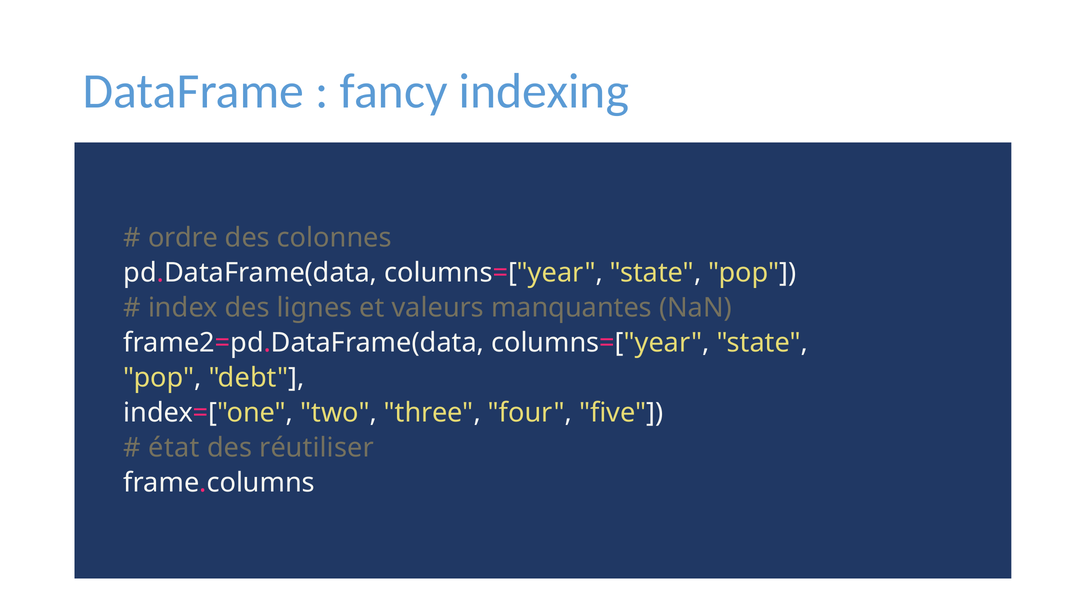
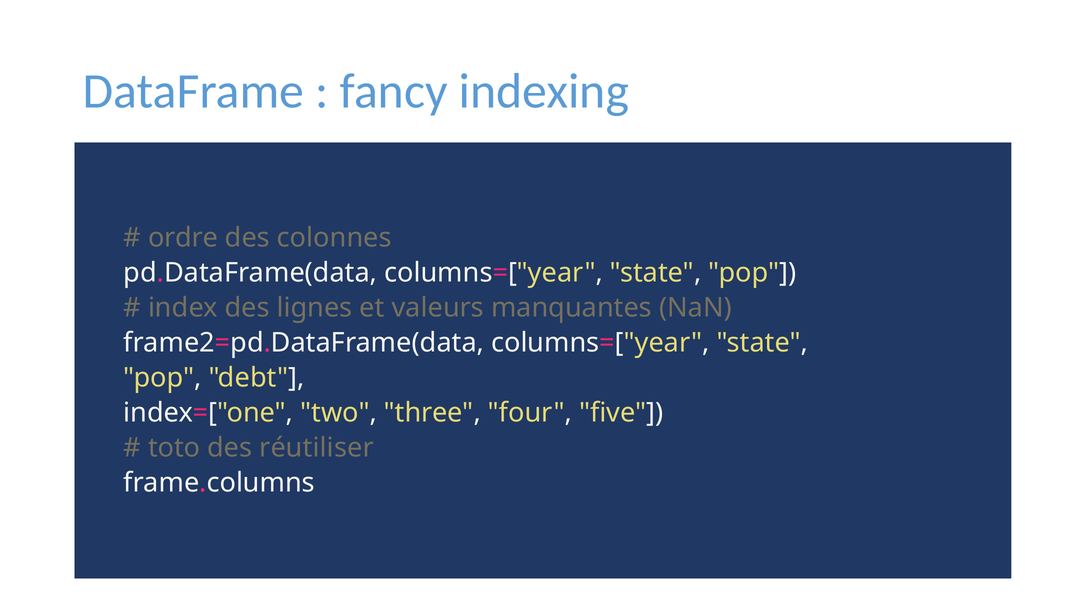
état: état -> toto
